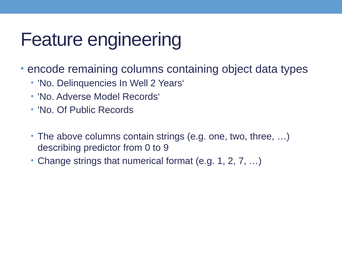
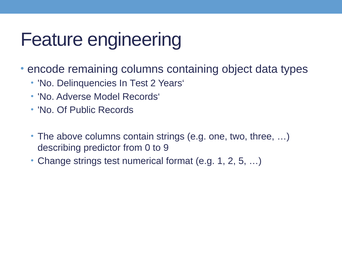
In Well: Well -> Test
strings that: that -> test
7: 7 -> 5
